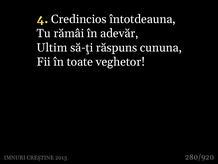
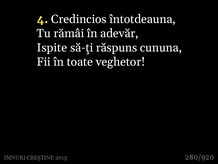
Ultim: Ultim -> Ispite
